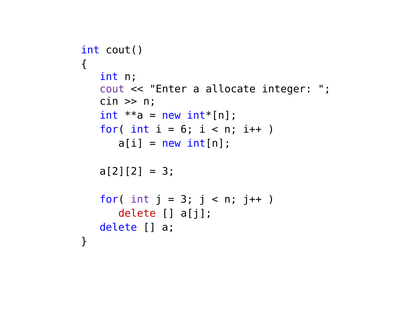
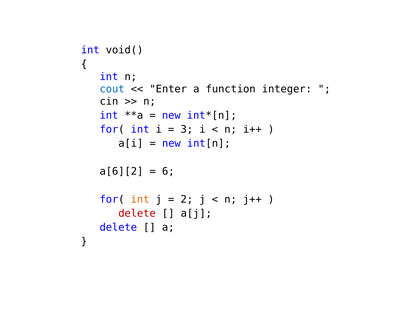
cout(: cout( -> void(
cout colour: purple -> blue
allocate: allocate -> function
6: 6 -> 3
a[2][2: a[2][2 -> a[6][2
3 at (168, 172): 3 -> 6
int at (140, 200) colour: purple -> orange
3 at (187, 200): 3 -> 2
